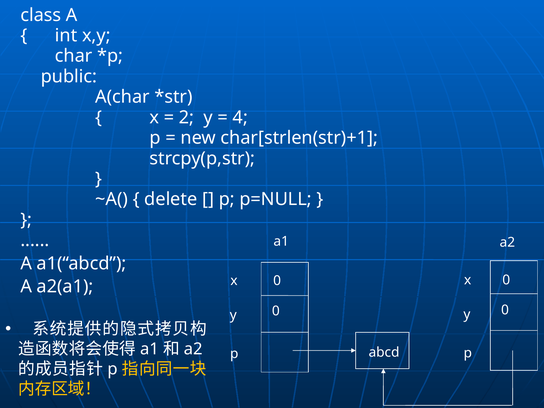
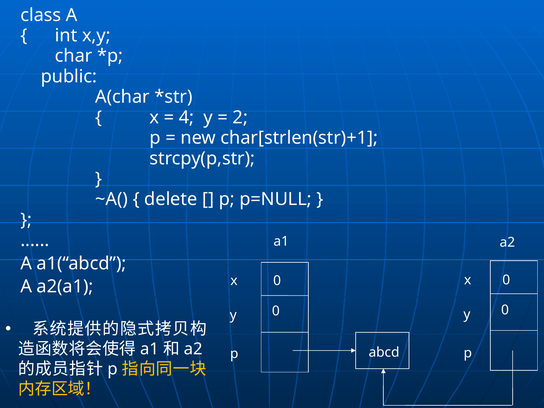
2: 2 -> 4
4: 4 -> 2
